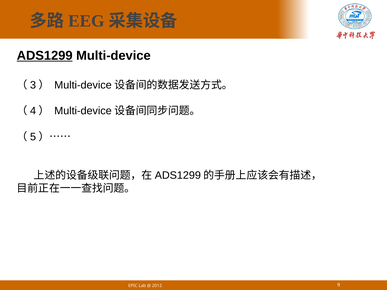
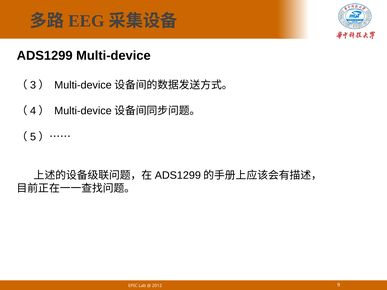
ADS1299 underline: present -> none
